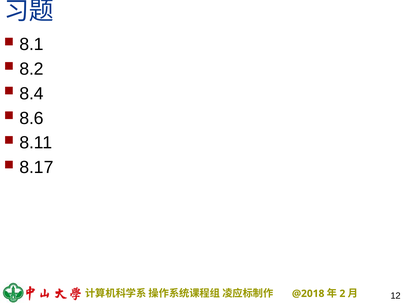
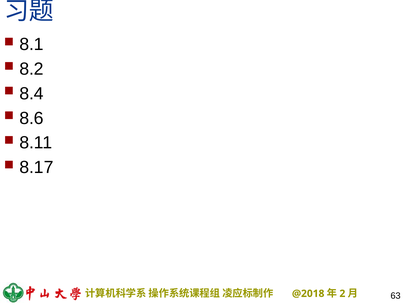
12: 12 -> 63
